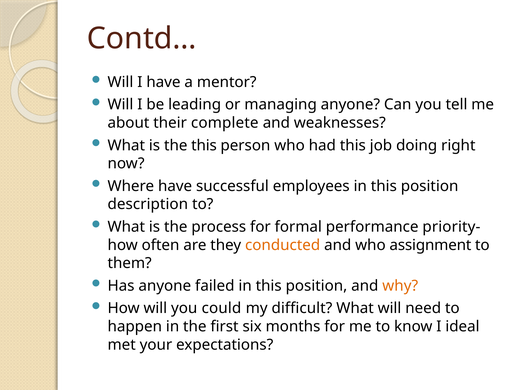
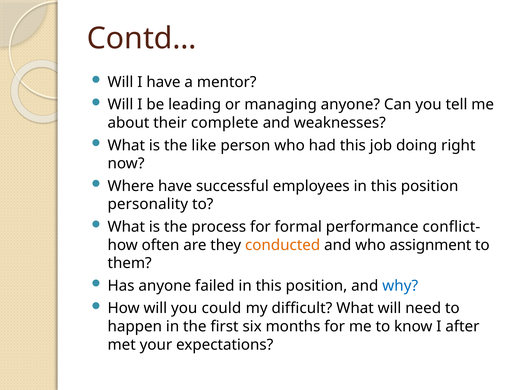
the this: this -> like
description: description -> personality
priority-: priority- -> conflict-
why colour: orange -> blue
ideal: ideal -> after
